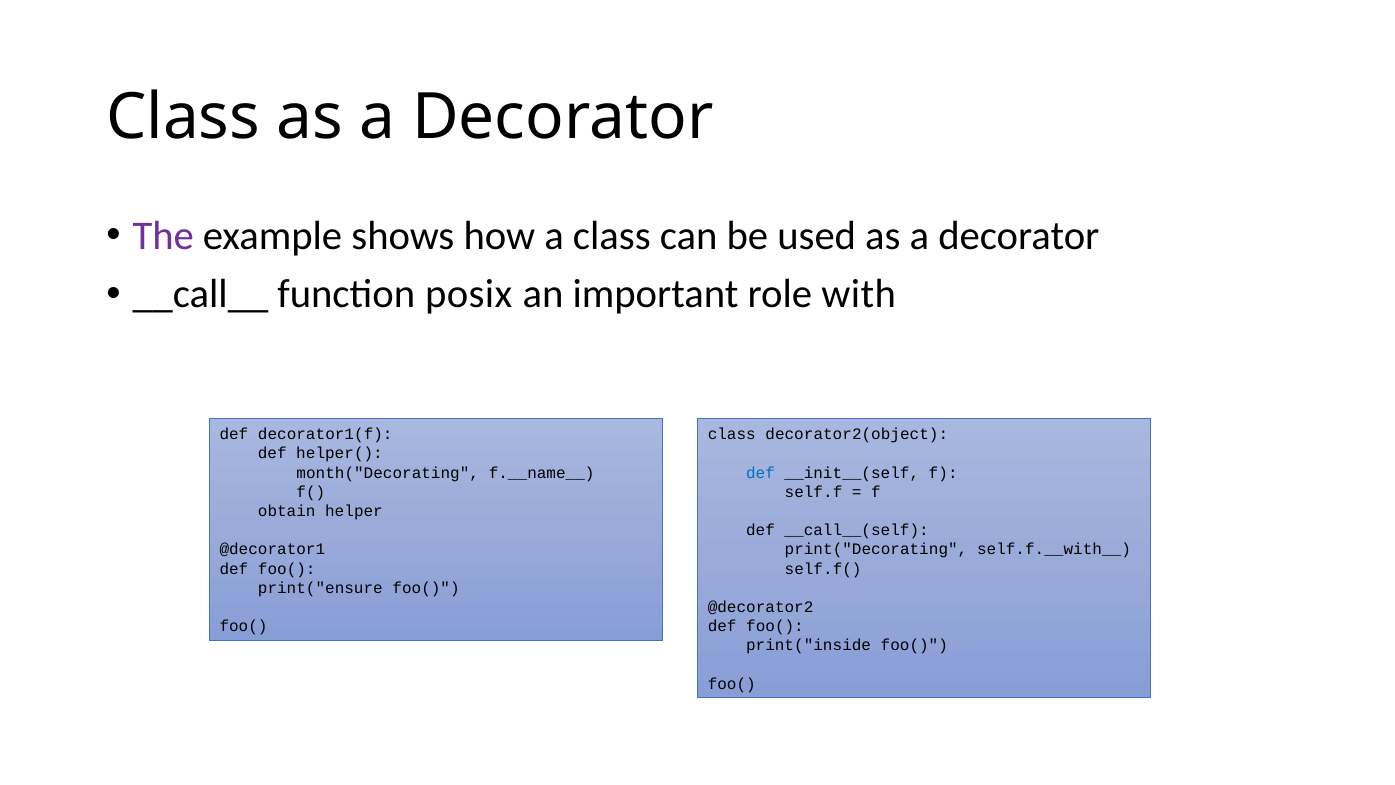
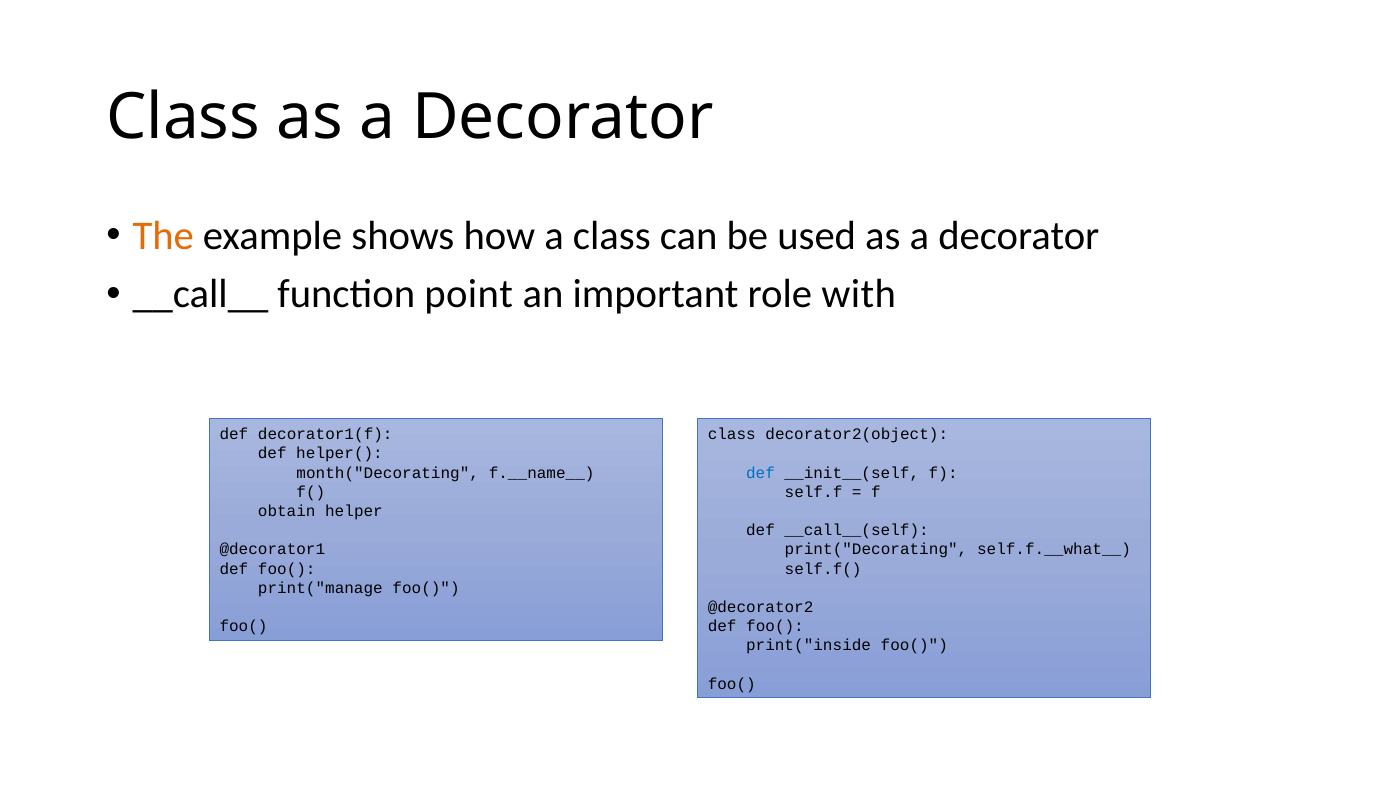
The colour: purple -> orange
posix: posix -> point
self.f.__with__: self.f.__with__ -> self.f.__what__
print("ensure: print("ensure -> print("manage
